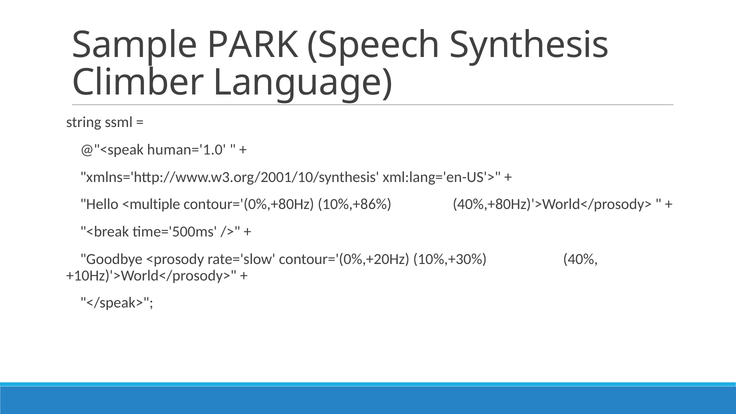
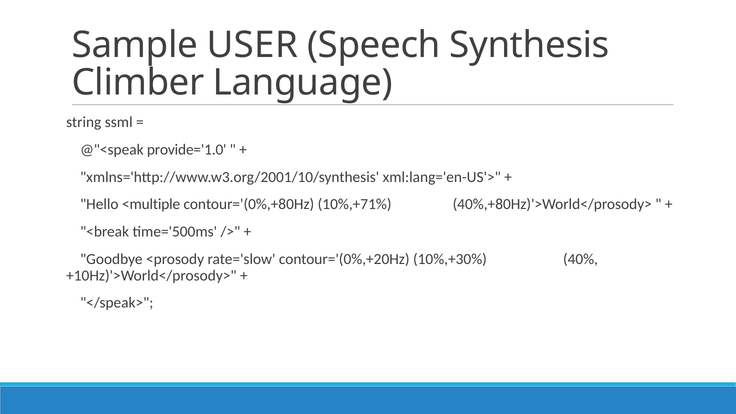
PARK: PARK -> USER
human='1.0: human='1.0 -> provide='1.0
10%,+86%: 10%,+86% -> 10%,+71%
